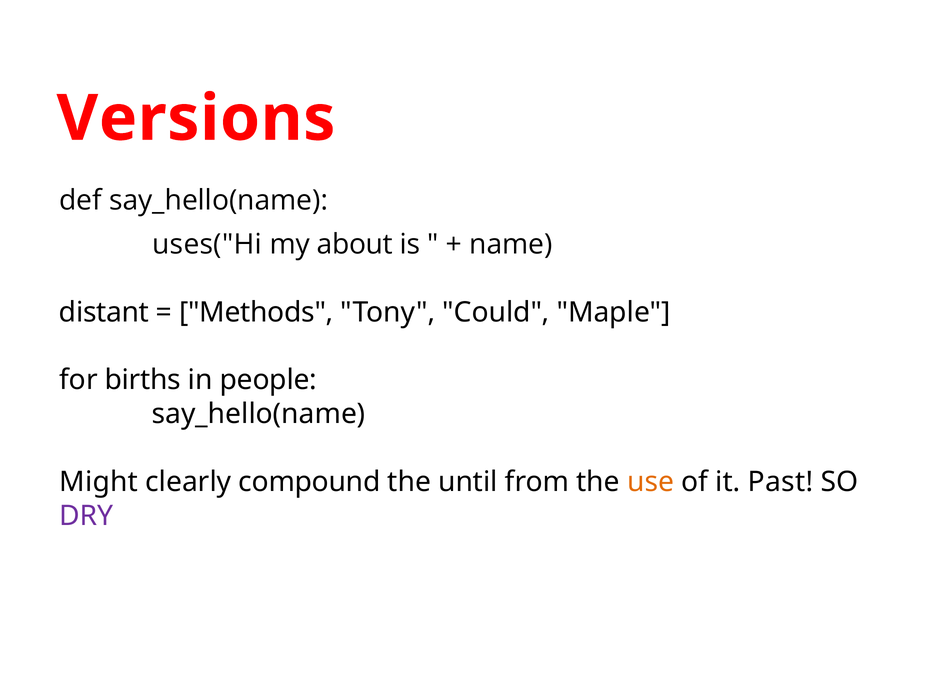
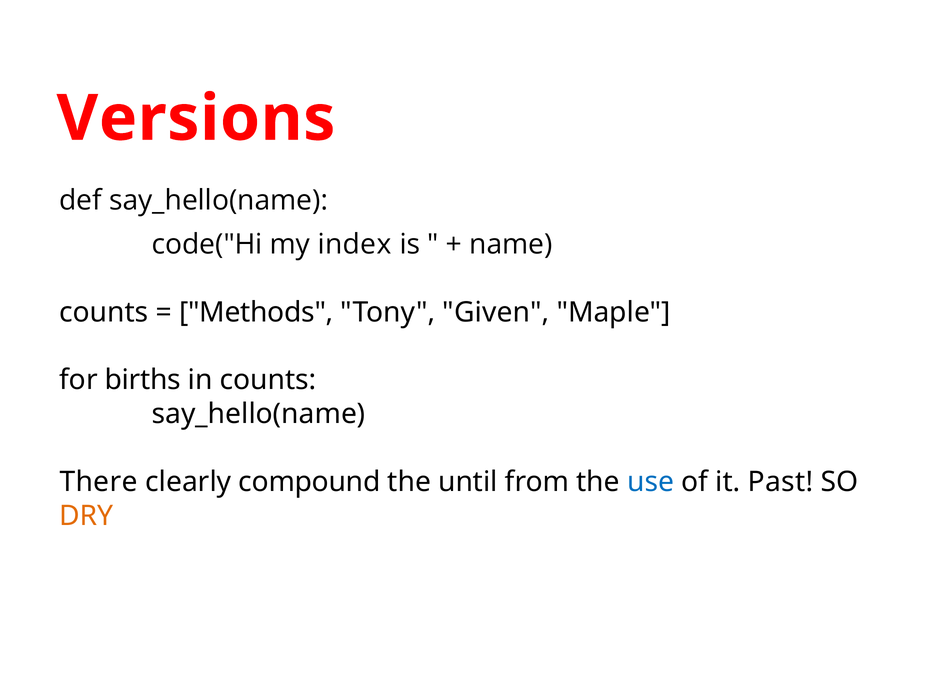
uses("Hi: uses("Hi -> code("Hi
about: about -> index
distant at (104, 312): distant -> counts
Could: Could -> Given
in people: people -> counts
Might: Might -> There
use colour: orange -> blue
DRY colour: purple -> orange
